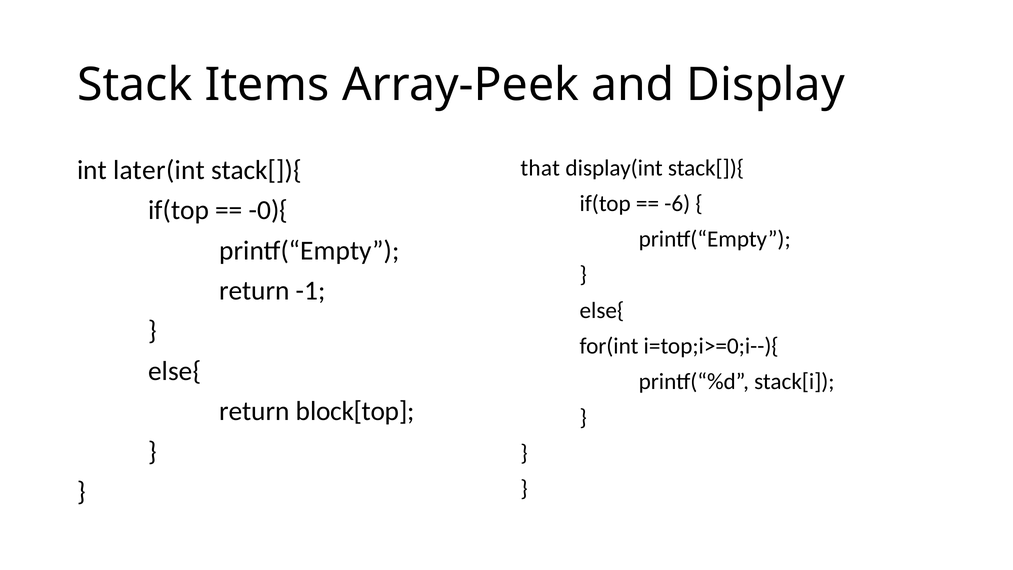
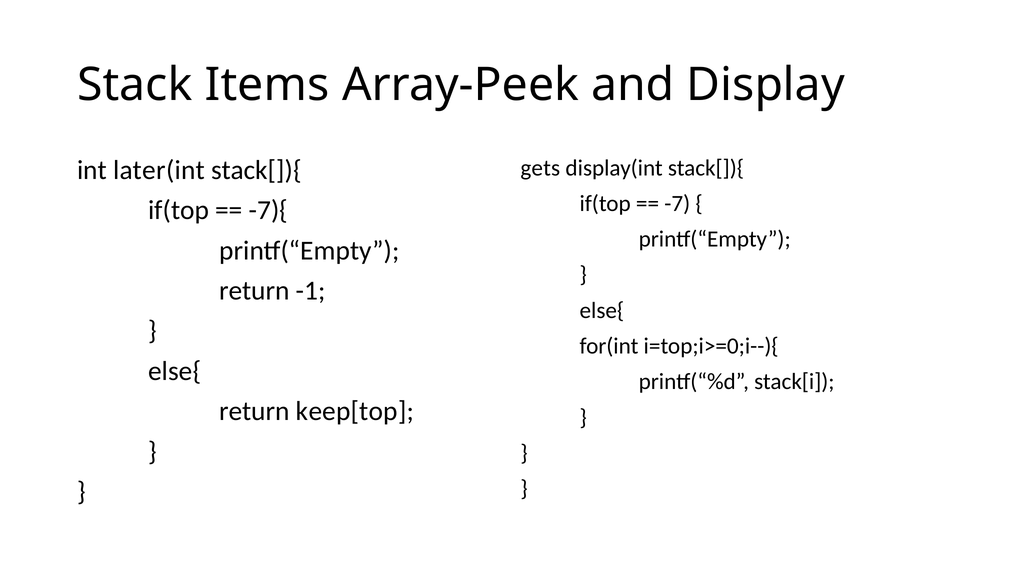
that: that -> gets
-6: -6 -> -7
-0){: -0){ -> -7){
block[top: block[top -> keep[top
